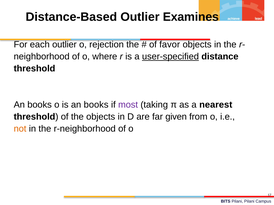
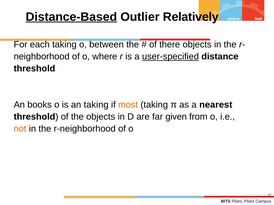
Distance-Based underline: none -> present
Examines: Examines -> Relatively
each outlier: outlier -> taking
rejection: rejection -> between
favor: favor -> there
is an books: books -> taking
most colour: purple -> orange
